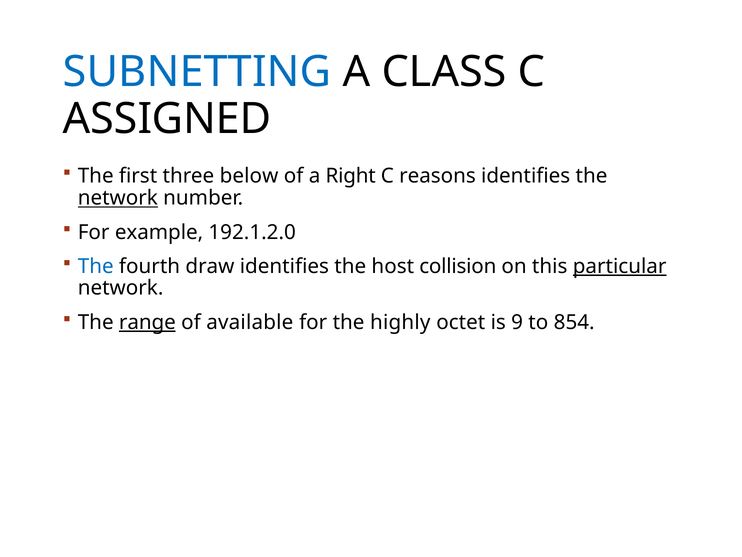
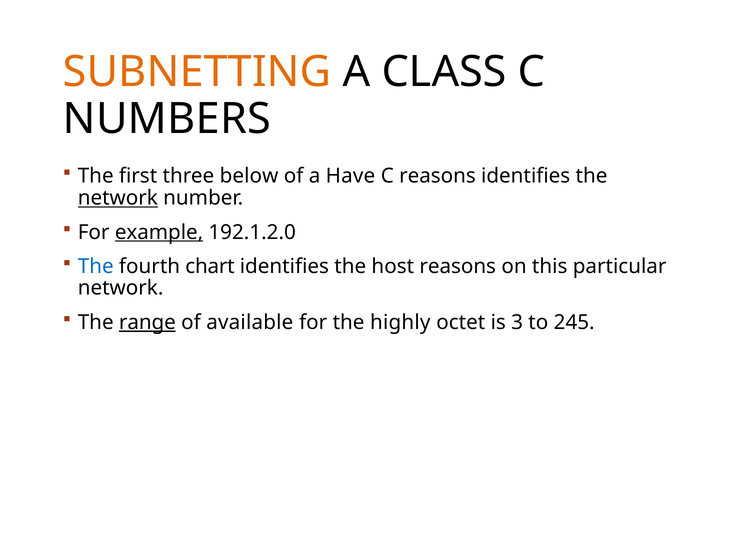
SUBNETTING colour: blue -> orange
ASSIGNED: ASSIGNED -> NUMBERS
Right: Right -> Have
example underline: none -> present
draw: draw -> chart
host collision: collision -> reasons
particular underline: present -> none
9: 9 -> 3
854: 854 -> 245
